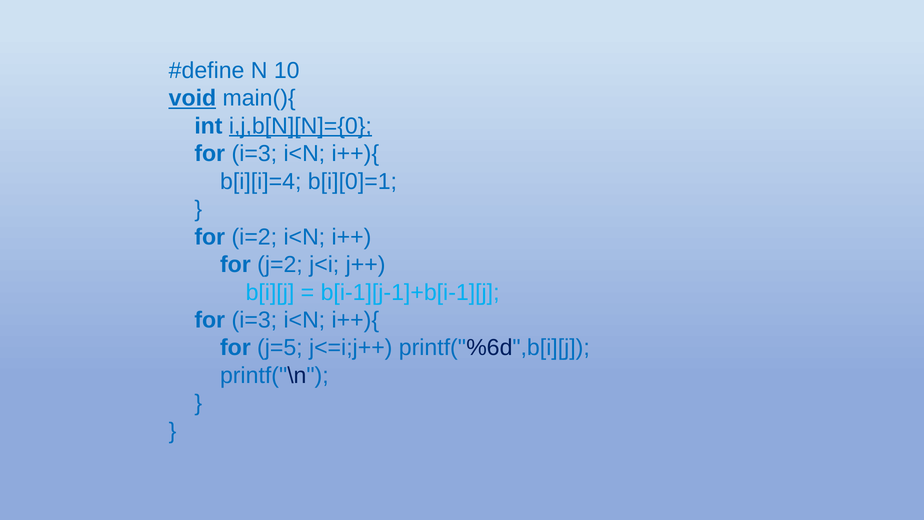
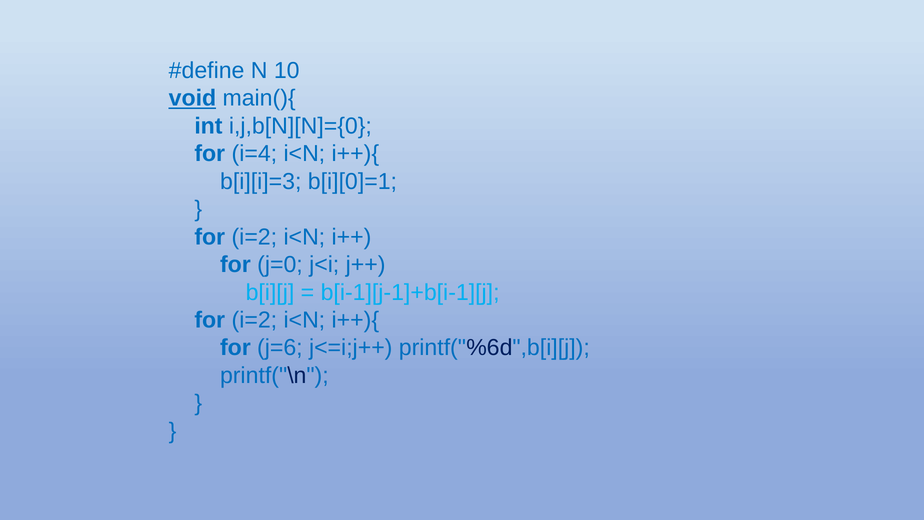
i,j,b[N][N]={0 underline: present -> none
i=3 at (254, 154): i=3 -> i=4
b[i][i]=4: b[i][i]=4 -> b[i][i]=3
j=2: j=2 -> j=0
i=3 at (254, 320): i=3 -> i=2
j=5: j=5 -> j=6
